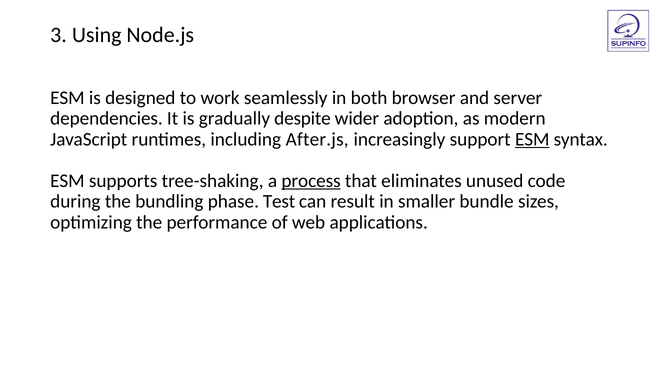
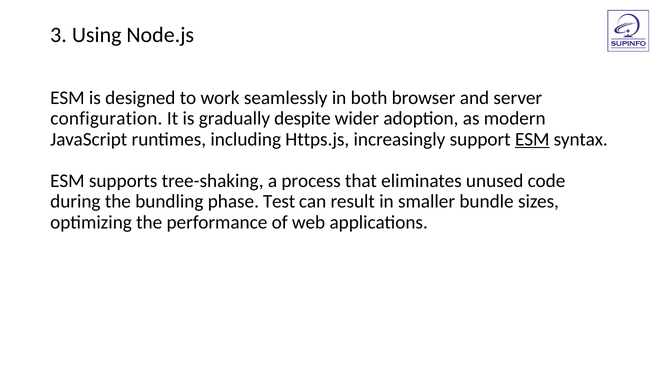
dependencies: dependencies -> configuration
After.js: After.js -> Https.js
process underline: present -> none
